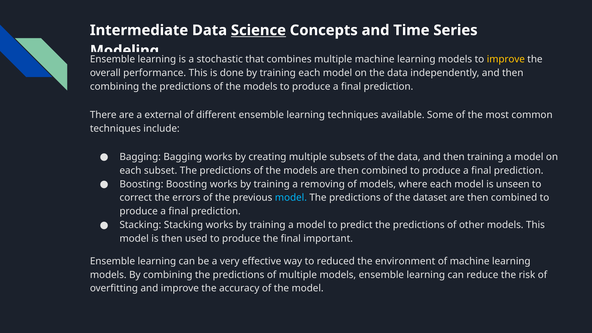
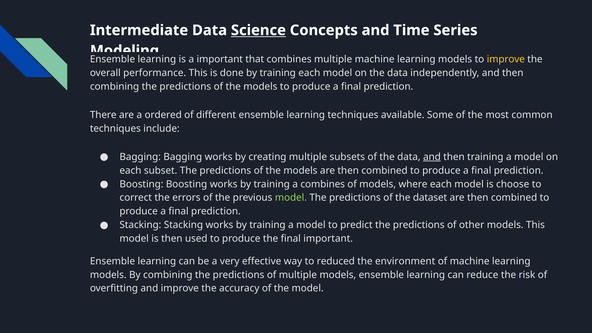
a stochastic: stochastic -> important
external: external -> ordered
and at (432, 157) underline: none -> present
a removing: removing -> combines
unseen: unseen -> choose
model at (291, 198) colour: light blue -> light green
